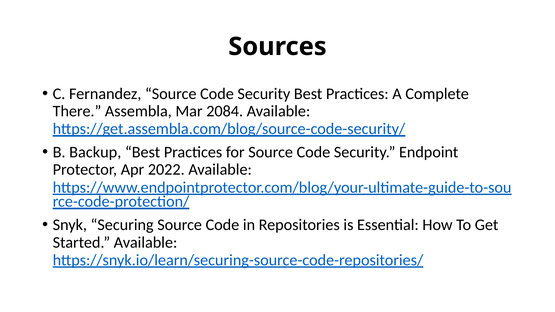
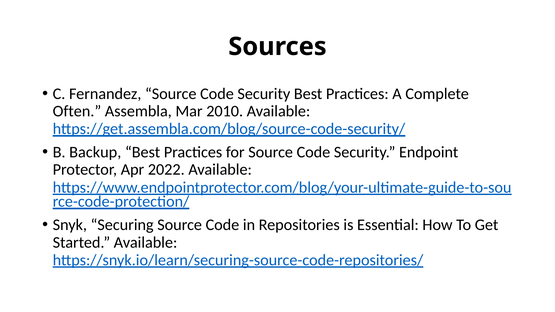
There: There -> Often
2084: 2084 -> 2010
